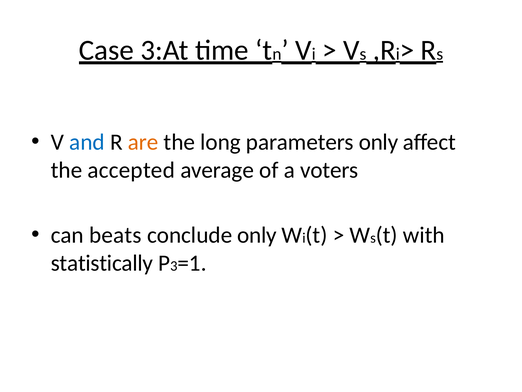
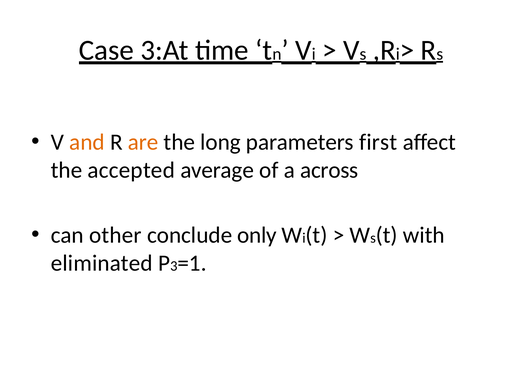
and colour: blue -> orange
parameters only: only -> first
voters: voters -> across
beats: beats -> other
statistically: statistically -> eliminated
